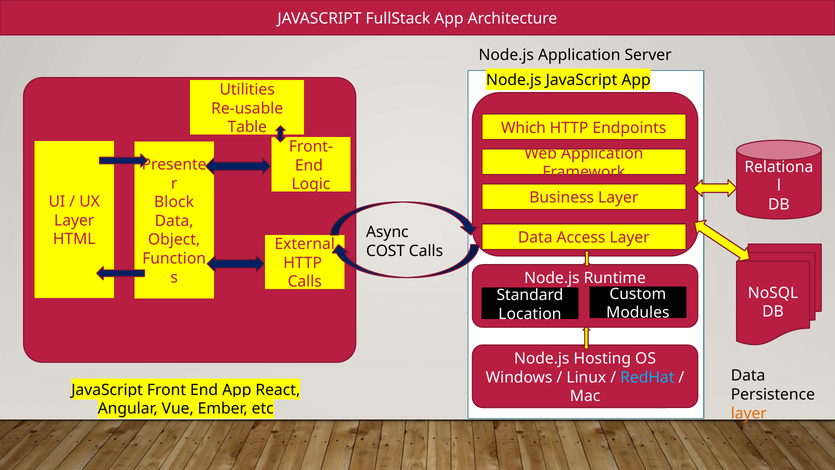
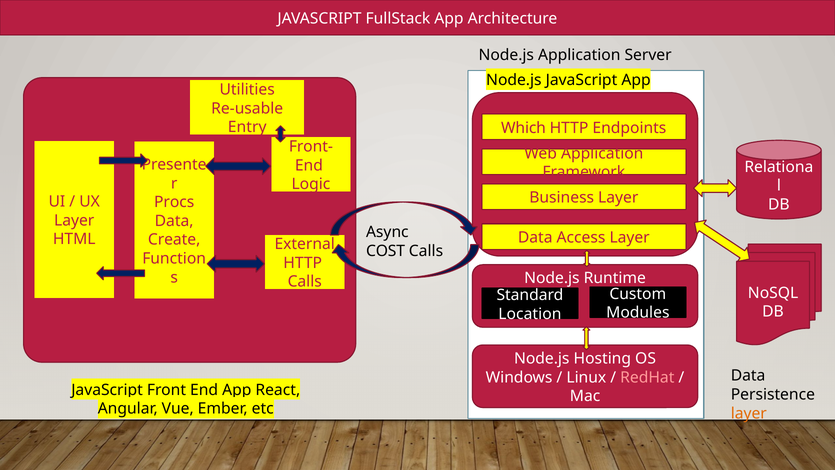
Table: Table -> Entry
Block: Block -> Procs
Object: Object -> Create
RedHat colour: light blue -> pink
